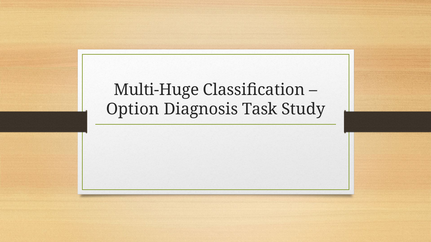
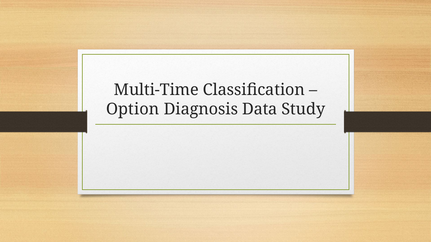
Multi-Huge: Multi-Huge -> Multi-Time
Task: Task -> Data
